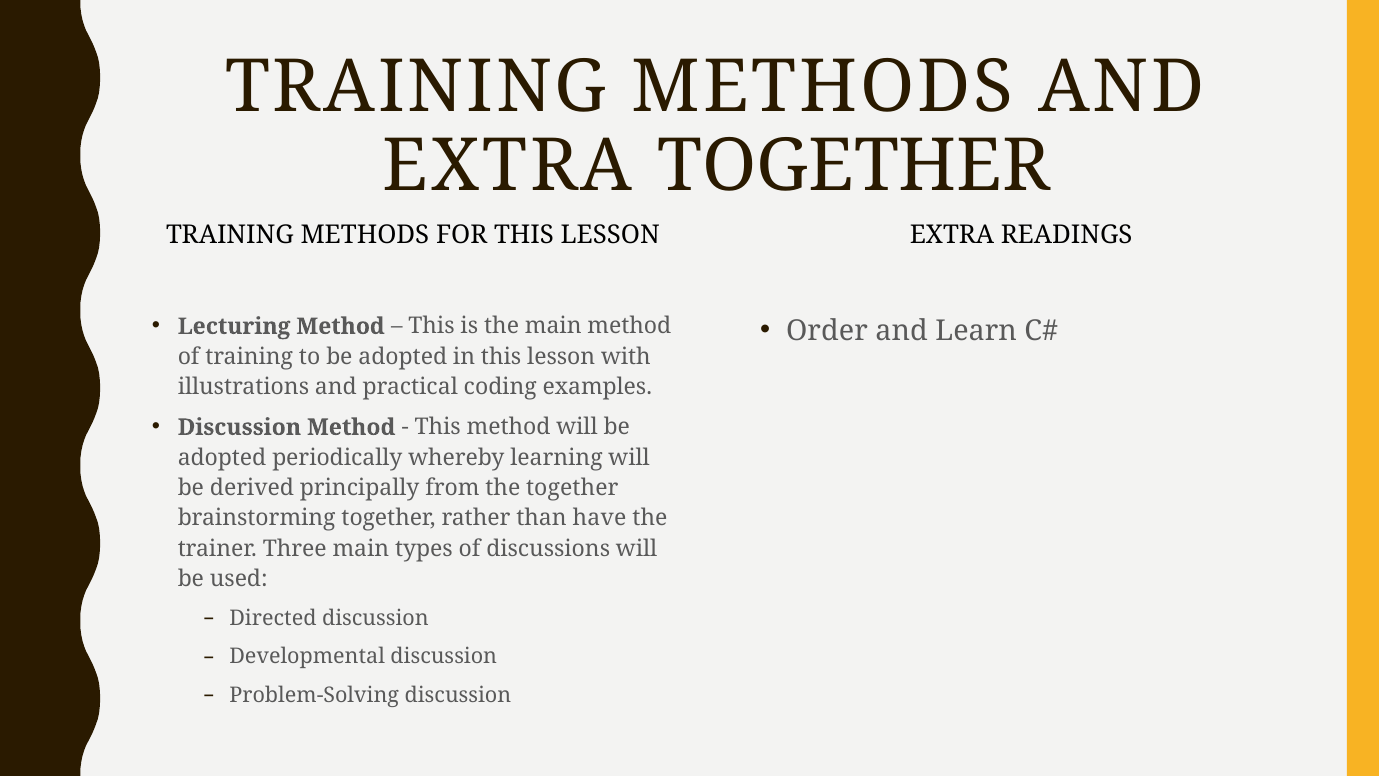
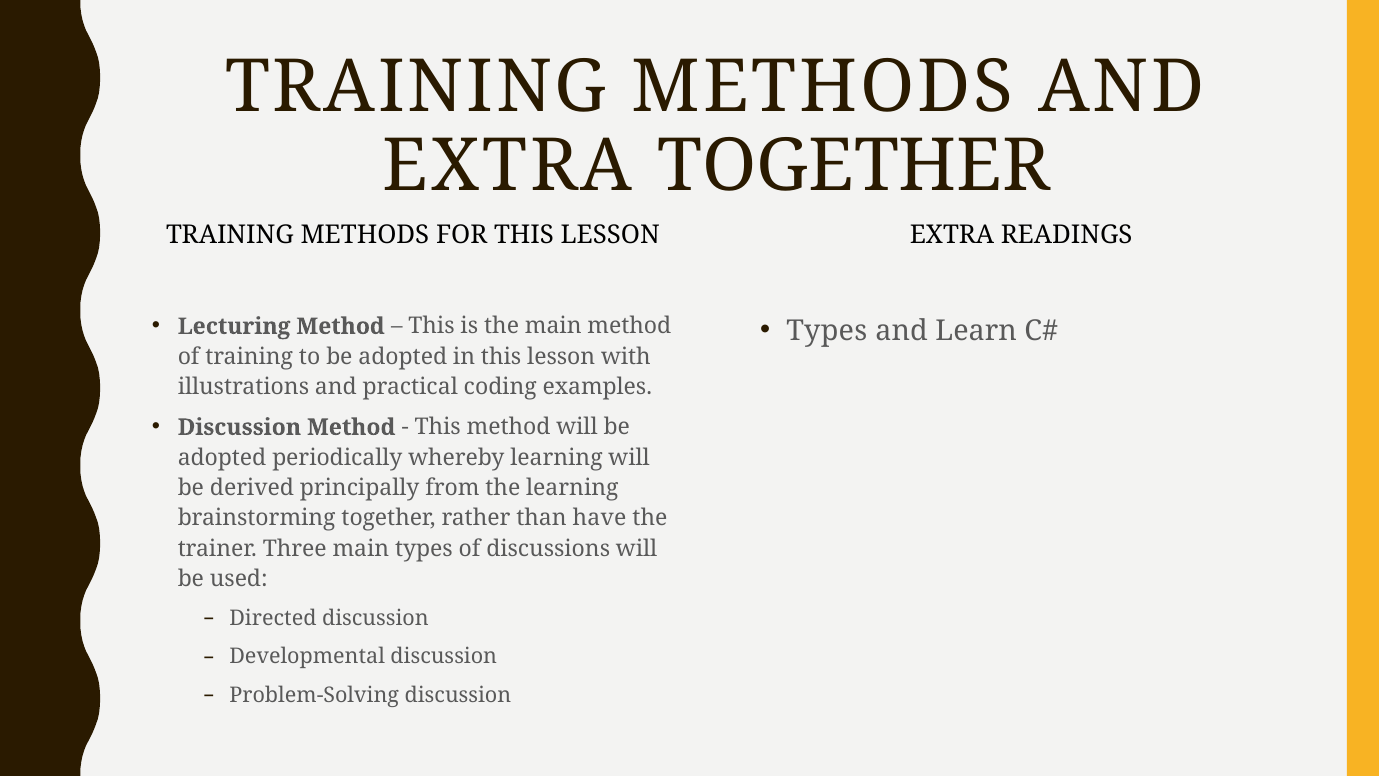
Order at (827, 331): Order -> Types
the together: together -> learning
